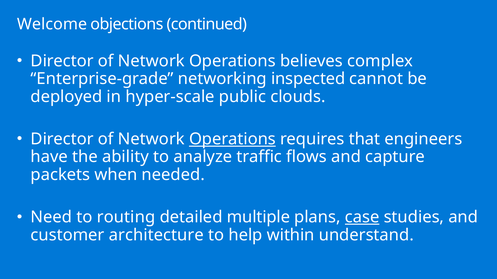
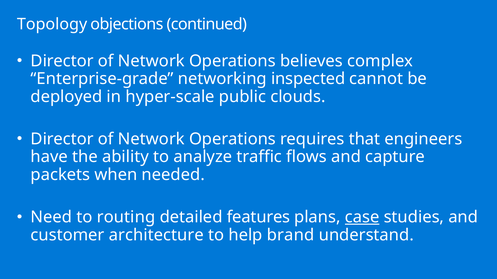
Welcome: Welcome -> Topology
Operations at (232, 139) underline: present -> none
multiple: multiple -> features
within: within -> brand
